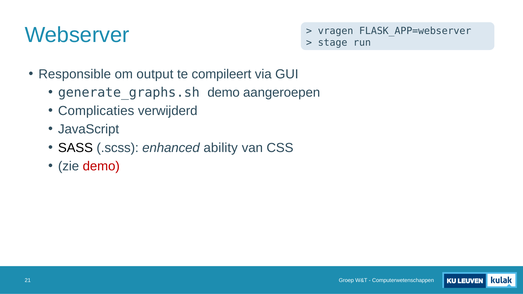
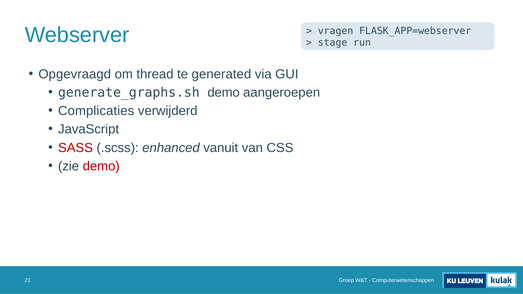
Responsible: Responsible -> Opgevraagd
output: output -> thread
compileert: compileert -> generated
SASS colour: black -> red
ability: ability -> vanuit
